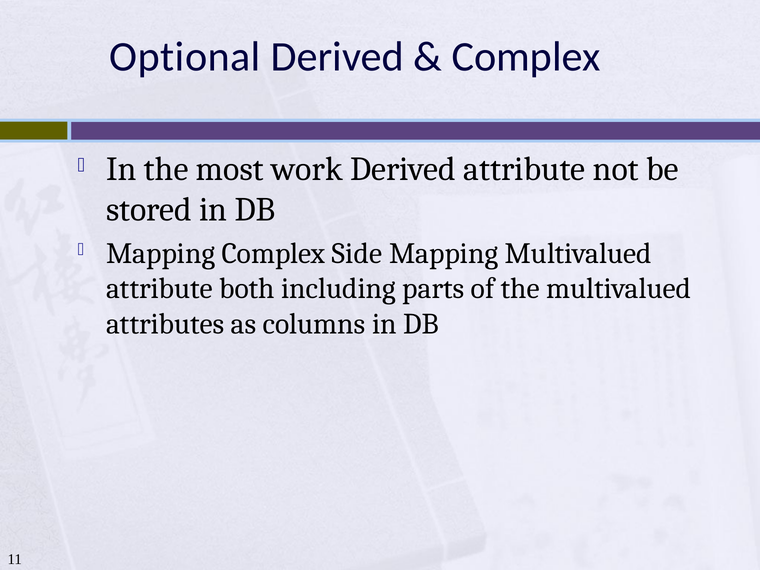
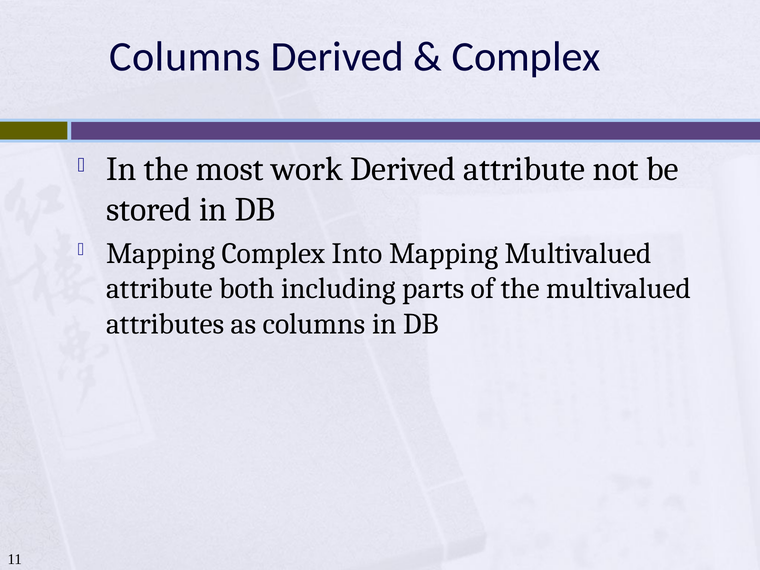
Optional at (185, 57): Optional -> Columns
Side: Side -> Into
